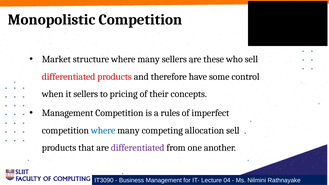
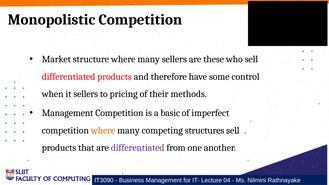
concepts: concepts -> methods
rules: rules -> basic
where at (103, 130) colour: blue -> orange
allocation: allocation -> structures
